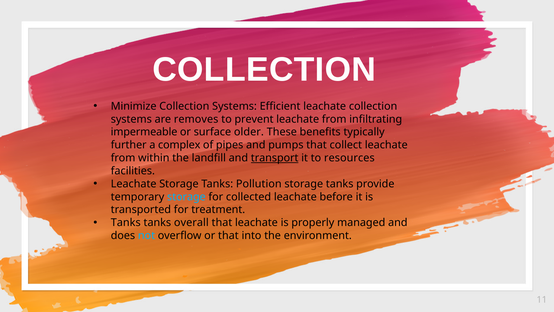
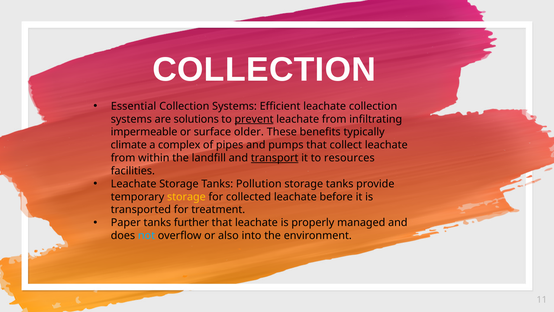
Minimize: Minimize -> Essential
removes: removes -> solutions
prevent underline: none -> present
further: further -> climate
storage at (186, 197) colour: light blue -> yellow
Tanks at (126, 222): Tanks -> Paper
overall: overall -> further
or that: that -> also
